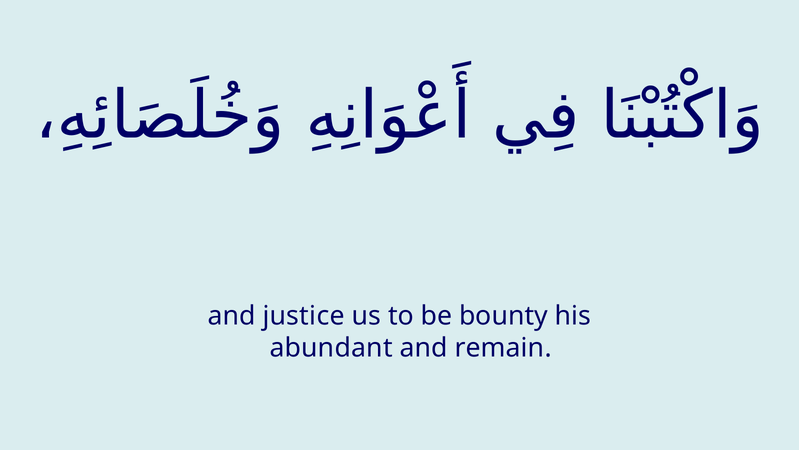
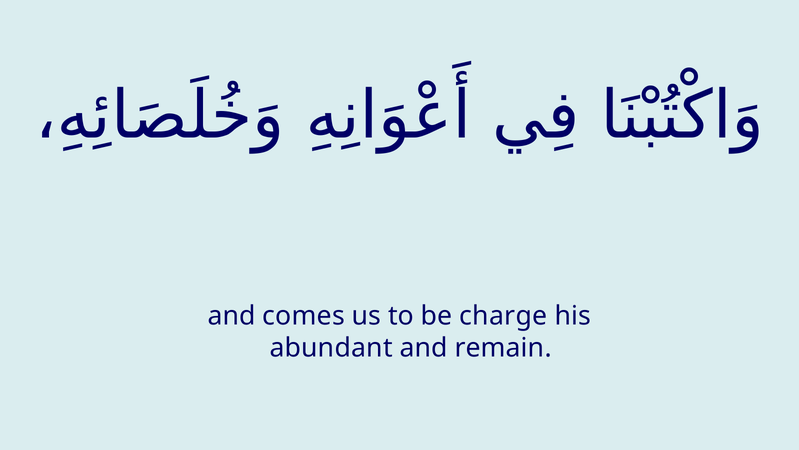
justice: justice -> comes
bounty: bounty -> charge
